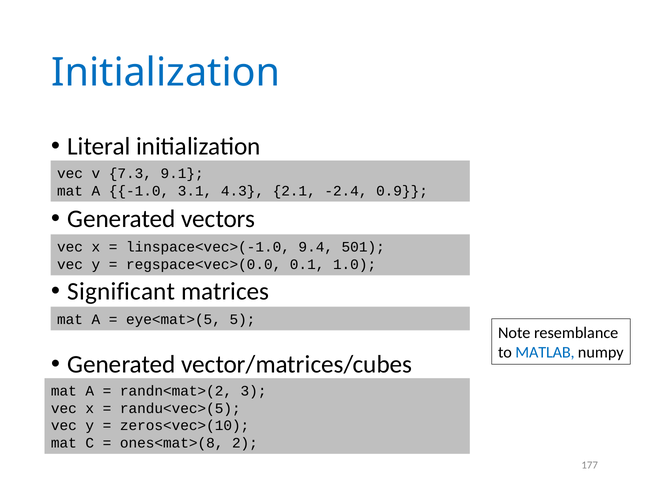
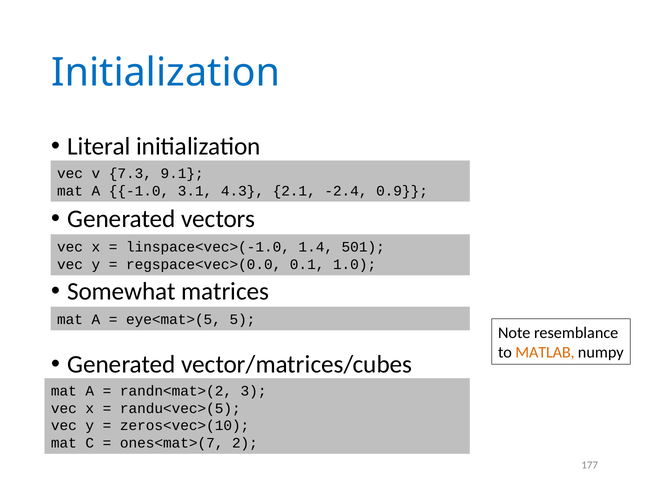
9.4: 9.4 -> 1.4
Significant: Significant -> Somewhat
MATLAB colour: blue -> orange
ones<mat>(8: ones<mat>(8 -> ones<mat>(7
